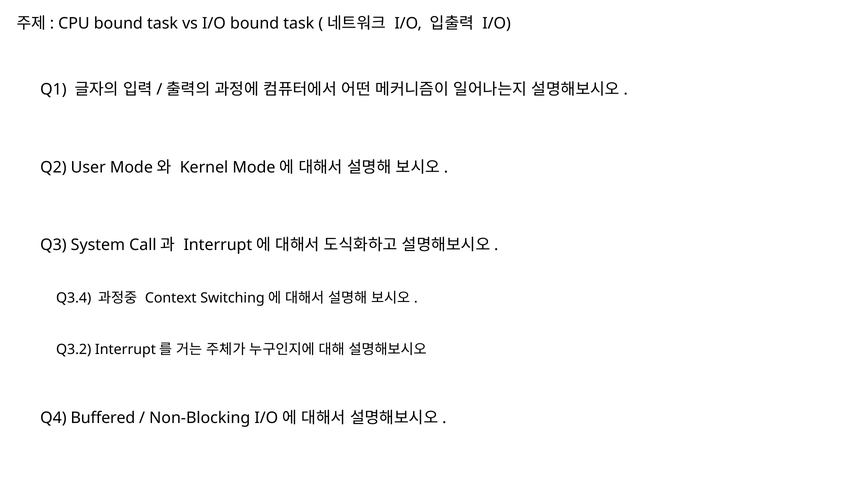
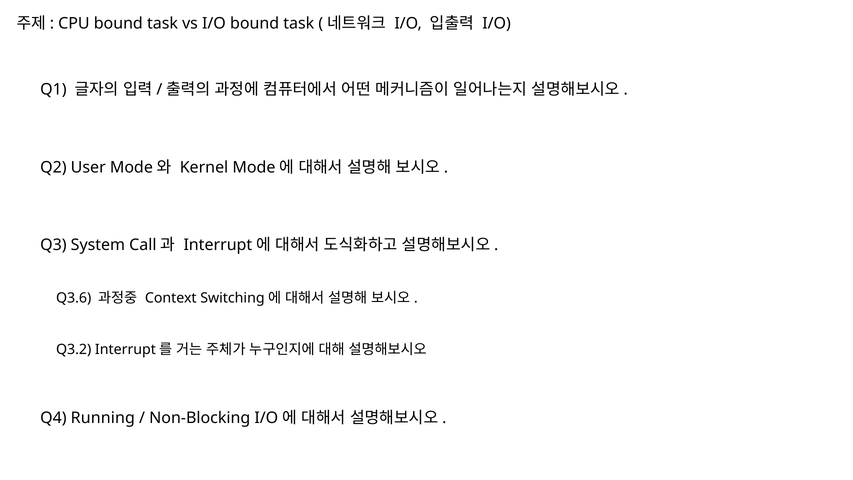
Q3.4: Q3.4 -> Q3.6
Buffered: Buffered -> Running
